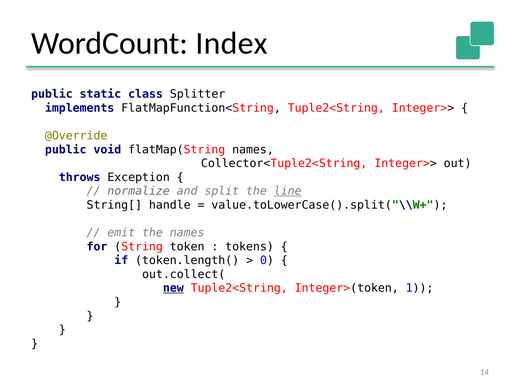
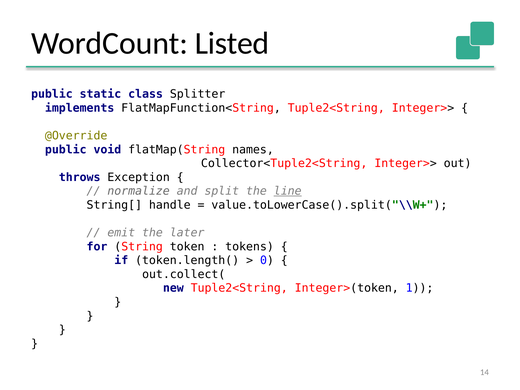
Index: Index -> Listed
the names: names -> later
new underline: present -> none
